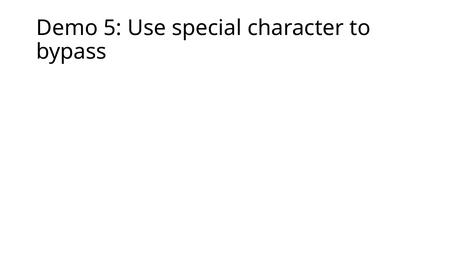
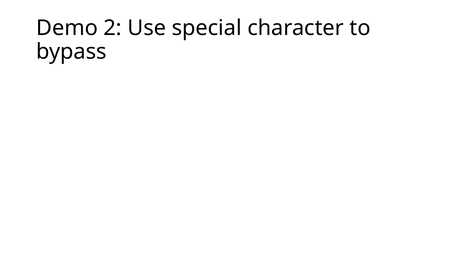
5: 5 -> 2
